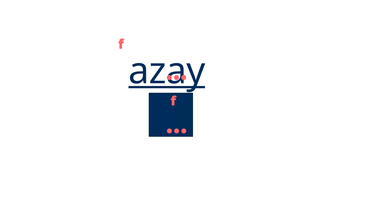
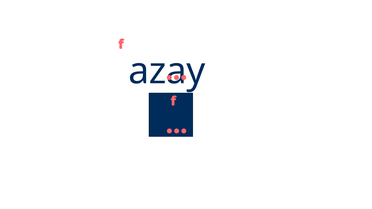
azay underline: present -> none
